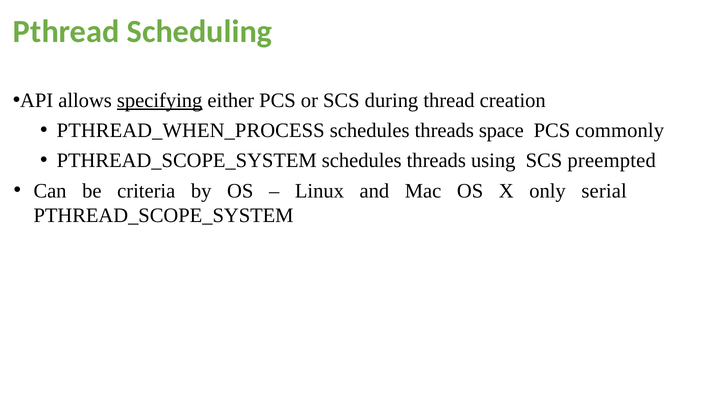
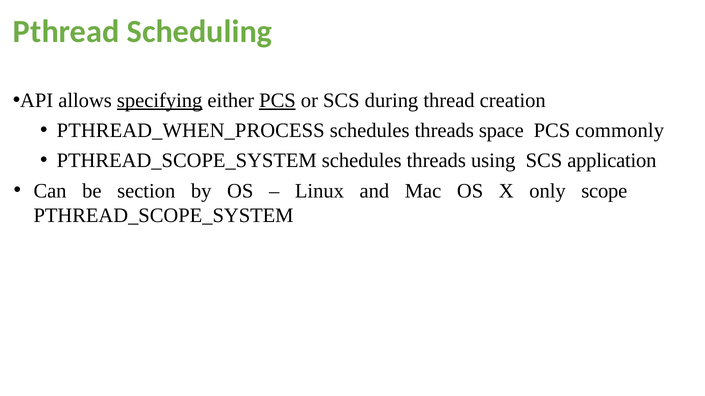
PCS at (277, 101) underline: none -> present
preempted: preempted -> application
criteria: criteria -> section
serial: serial -> scope
